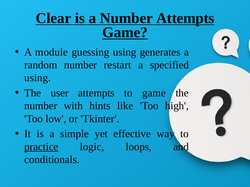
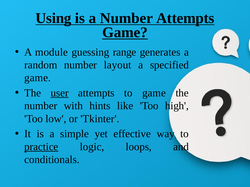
Clear: Clear -> Using
guessing using: using -> range
restart: restart -> layout
using at (38, 78): using -> game
user underline: none -> present
